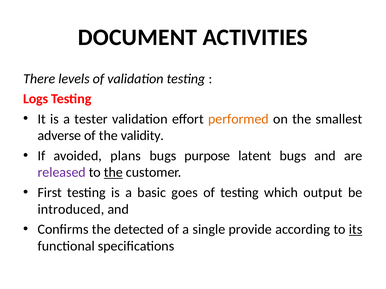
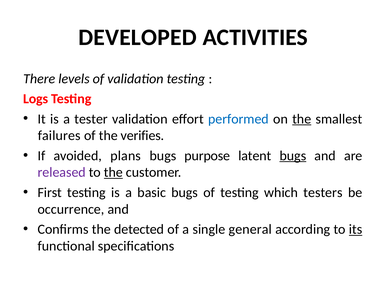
DOCUMENT: DOCUMENT -> DEVELOPED
performed colour: orange -> blue
the at (302, 119) underline: none -> present
adverse: adverse -> failures
validity: validity -> verifies
bugs at (293, 156) underline: none -> present
basic goes: goes -> bugs
output: output -> testers
introduced: introduced -> occurrence
provide: provide -> general
